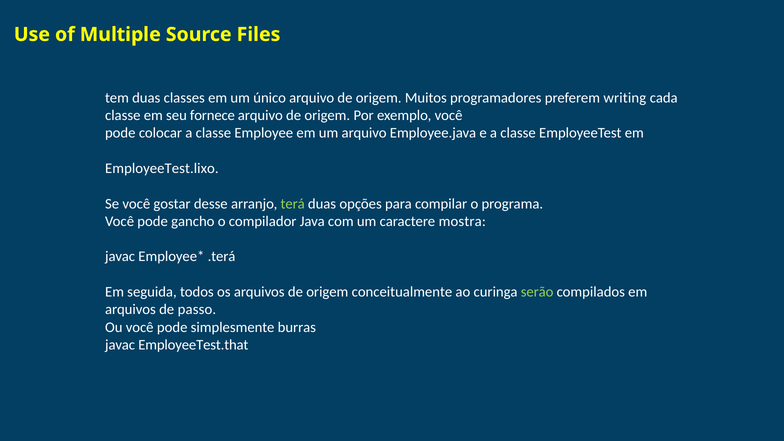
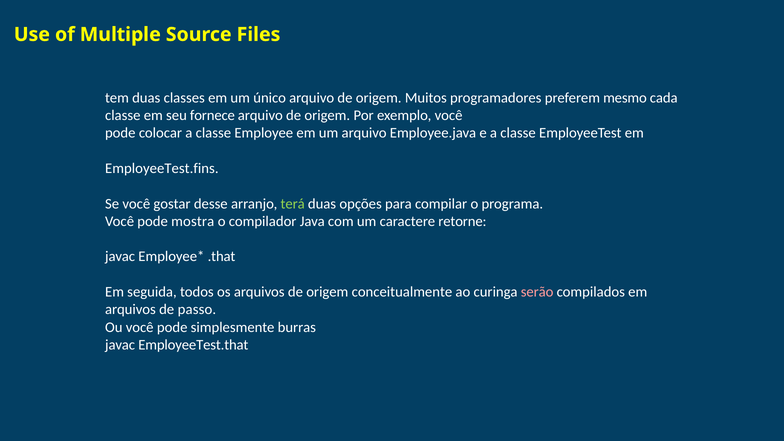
writing: writing -> mesmo
EmployeeTest.lixo: EmployeeTest.lixo -> EmployeeTest.fins
gancho: gancho -> mostra
mostra: mostra -> retorne
.terá: .terá -> .that
serão colour: light green -> pink
